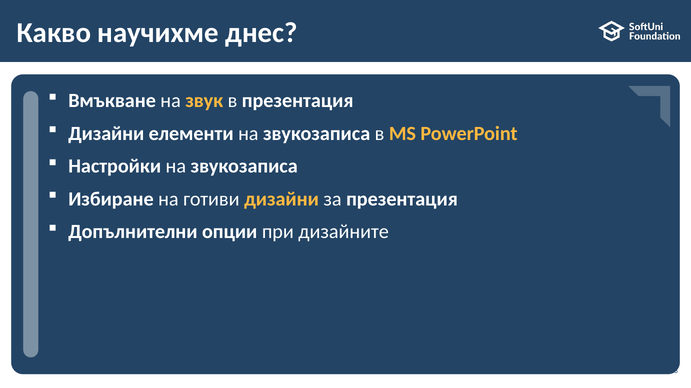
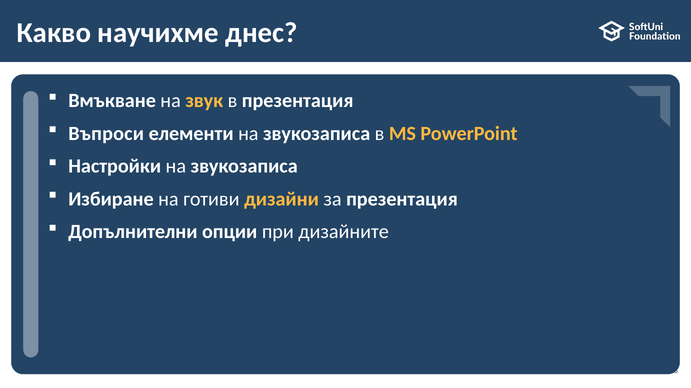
Дизайни at (106, 134): Дизайни -> Въпроси
